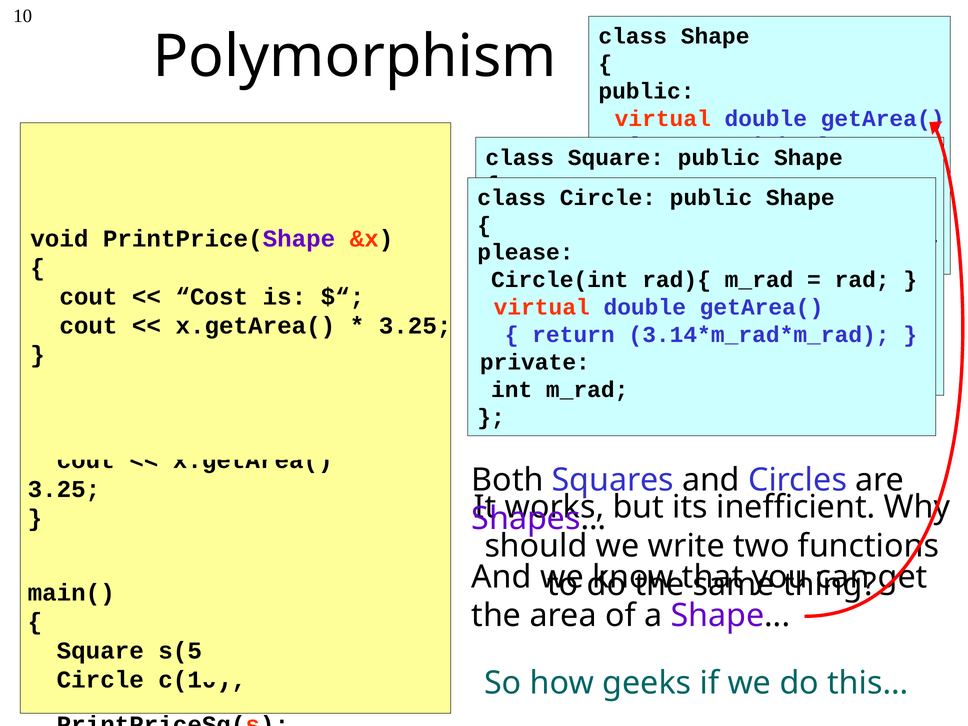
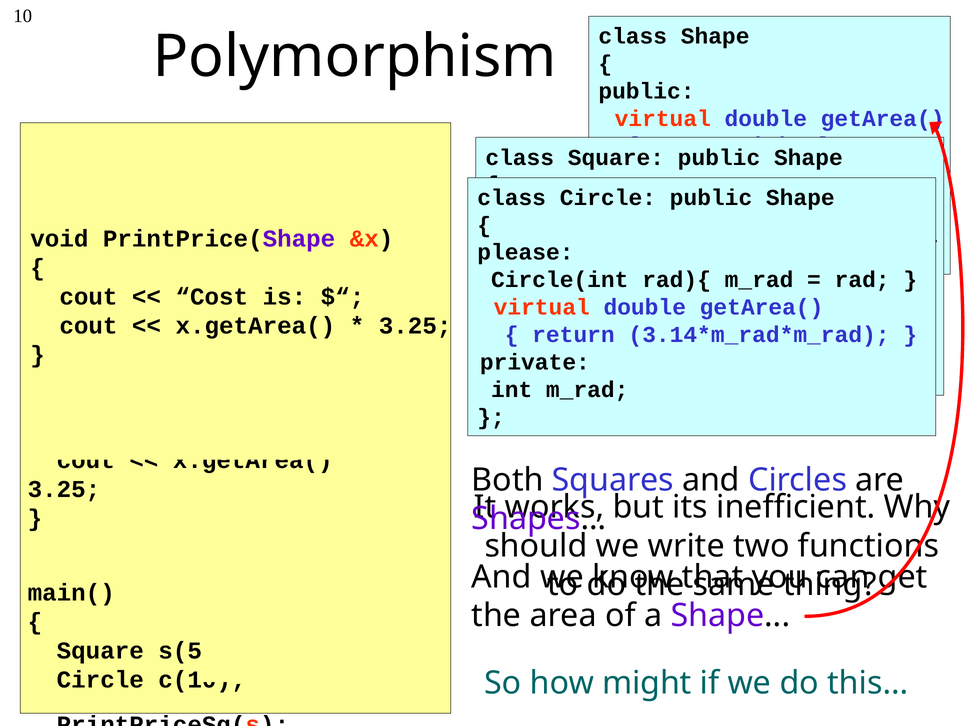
geeks: geeks -> might
